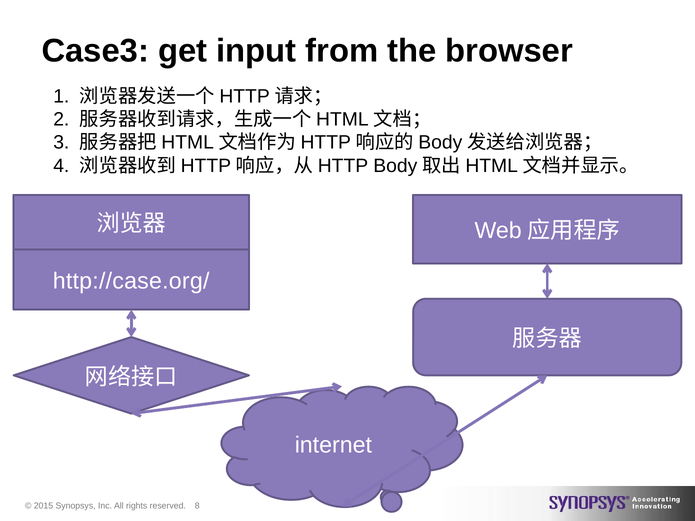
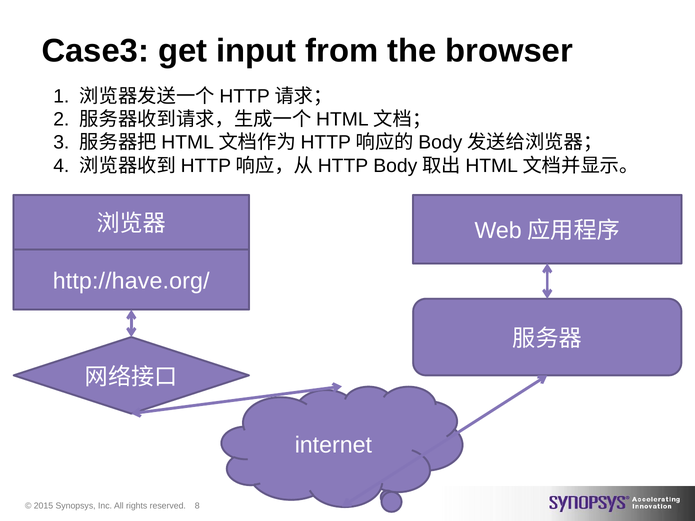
http://case.org/: http://case.org/ -> http://have.org/
